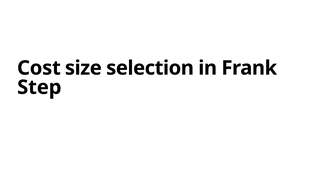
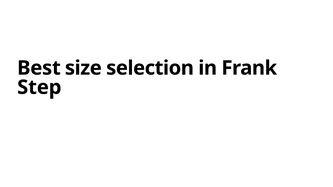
Cost: Cost -> Best
